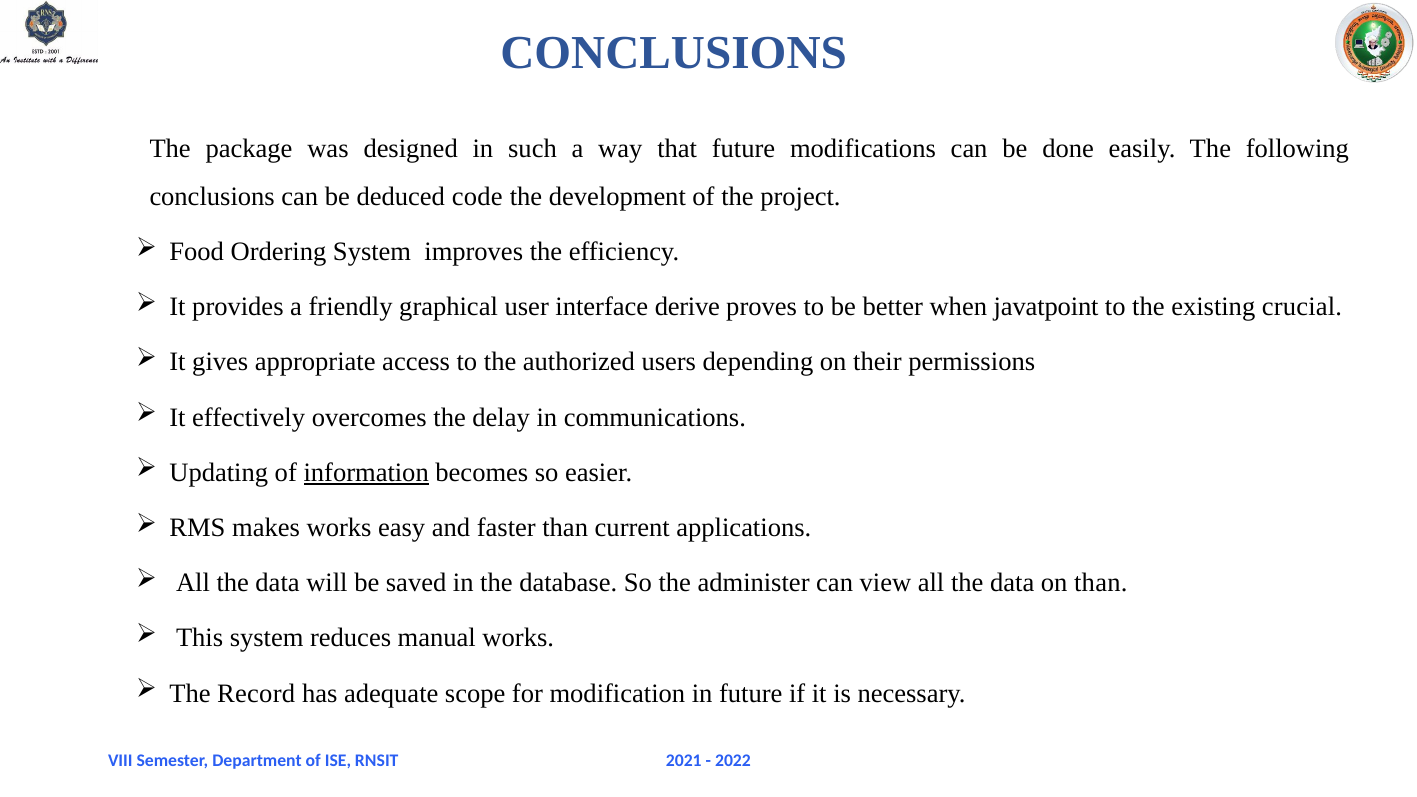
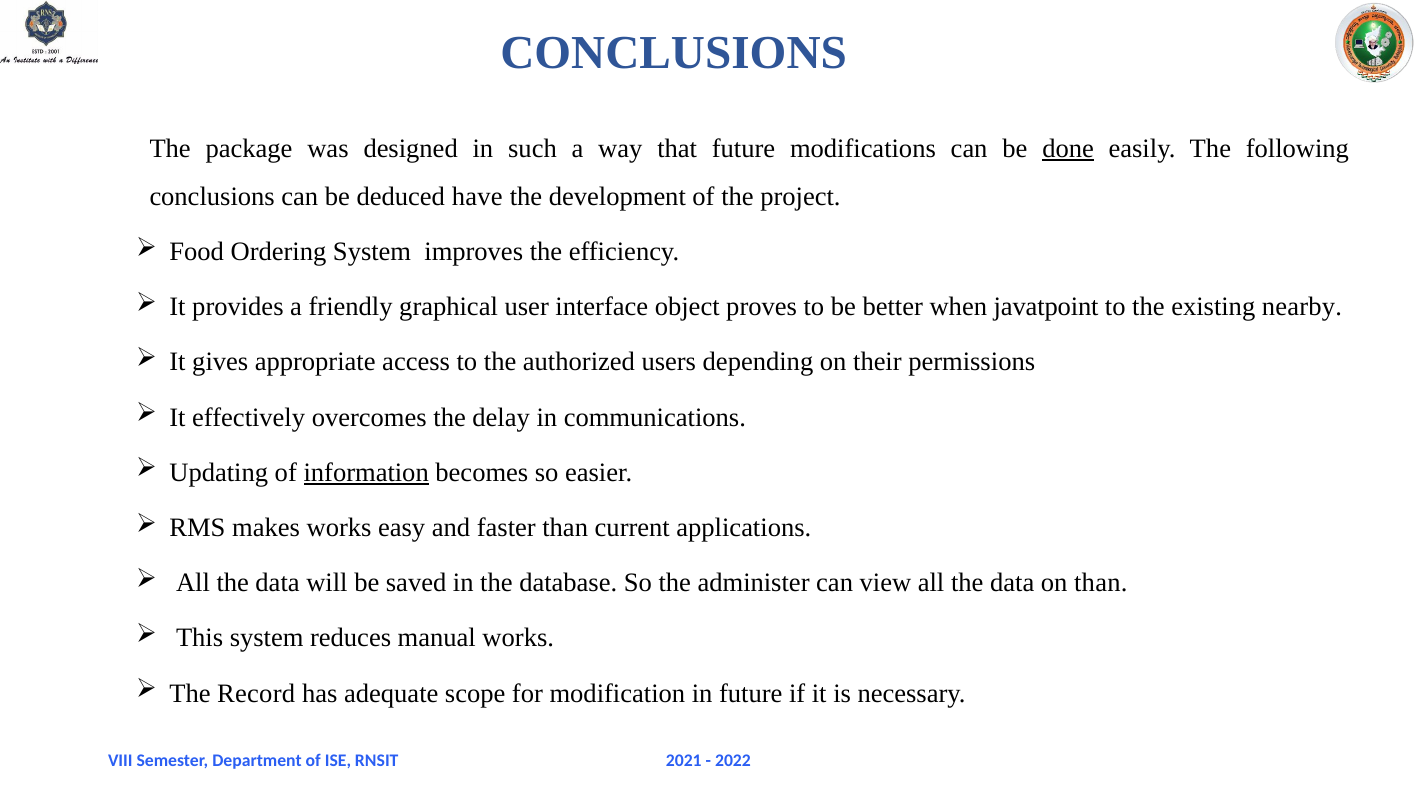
done underline: none -> present
code: code -> have
derive: derive -> object
crucial: crucial -> nearby
